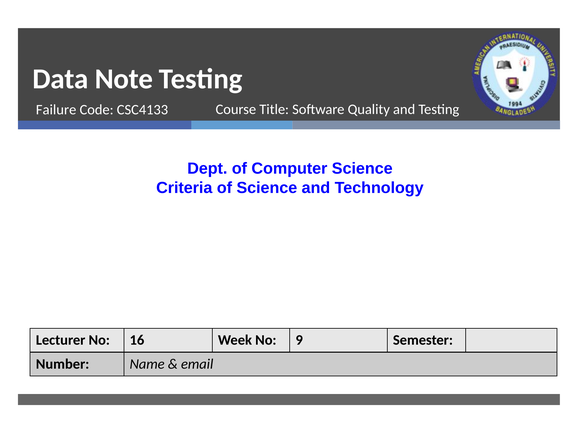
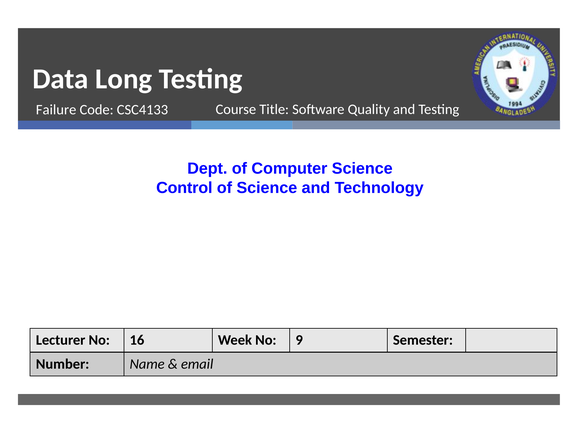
Note: Note -> Long
Criteria: Criteria -> Control
